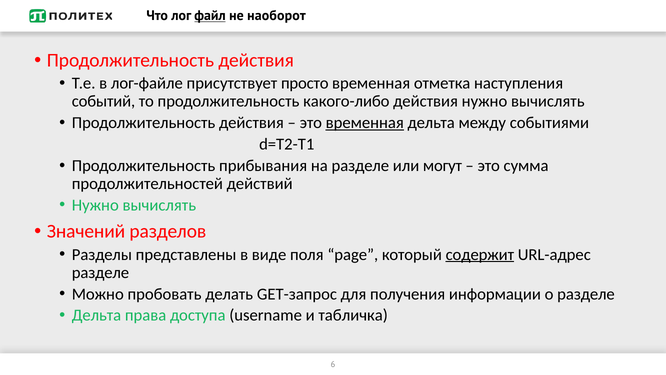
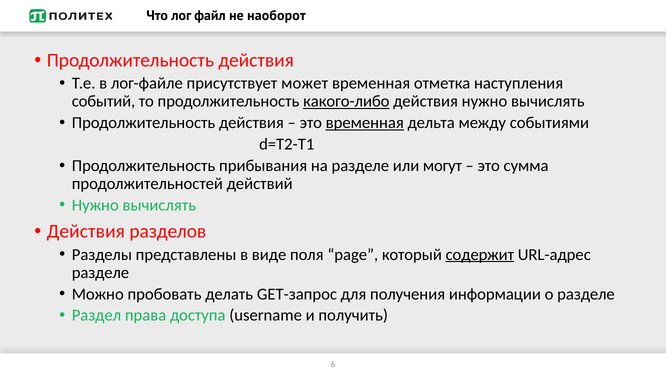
файл underline: present -> none
просто: просто -> может
какого-либо underline: none -> present
Значений at (86, 231): Значений -> Действия
Дельта at (96, 315): Дельта -> Раздел
табличка: табличка -> получить
